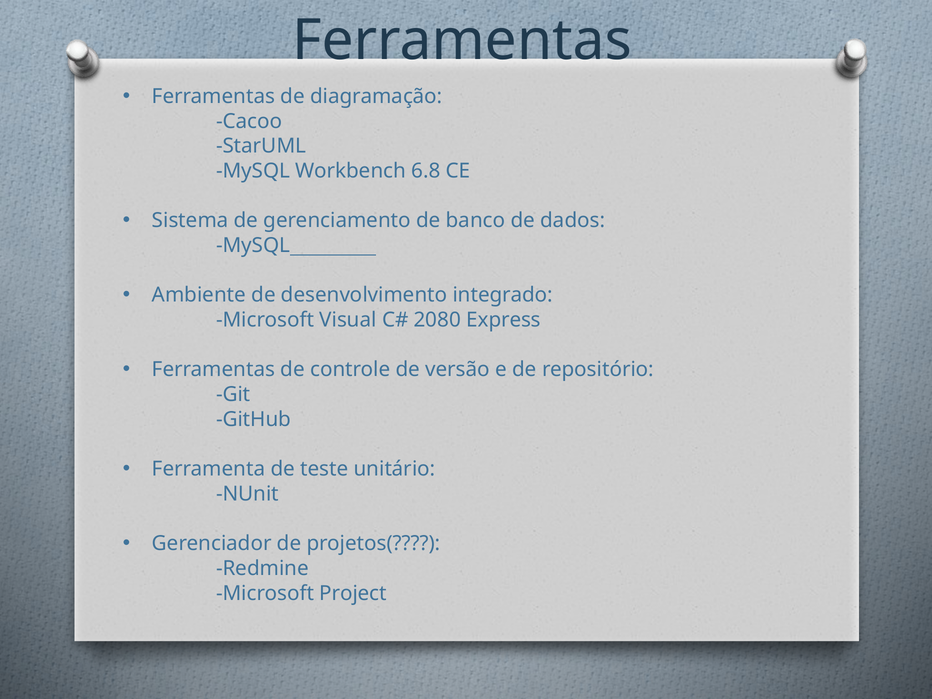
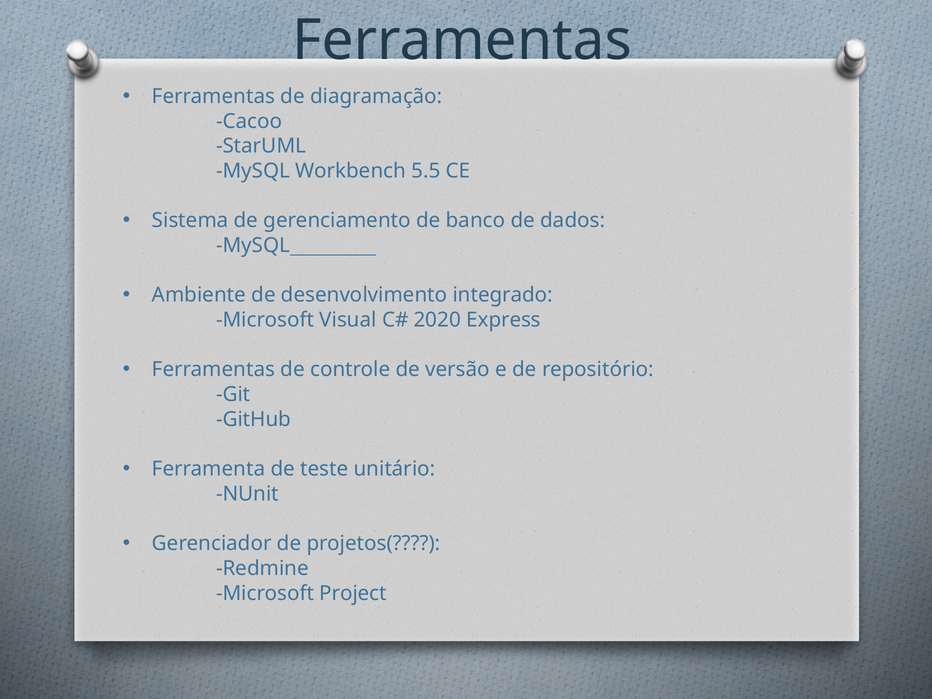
6.8: 6.8 -> 5.5
2080: 2080 -> 2020
